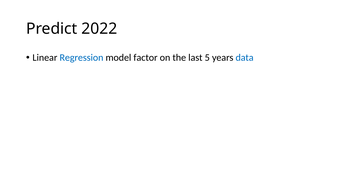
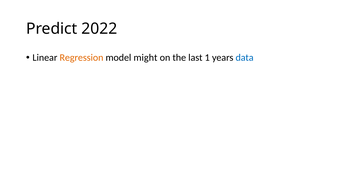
Regression colour: blue -> orange
factor: factor -> might
5: 5 -> 1
